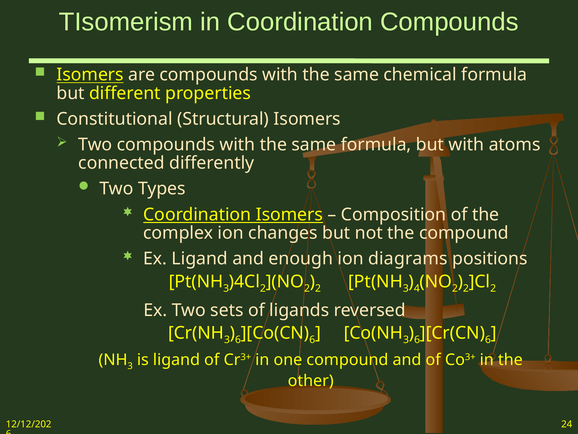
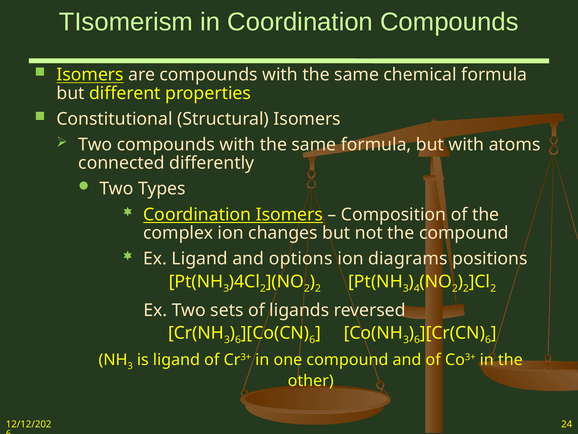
enough: enough -> options
